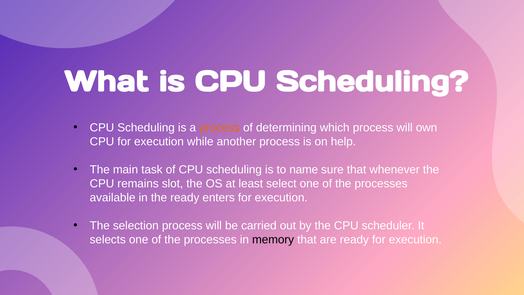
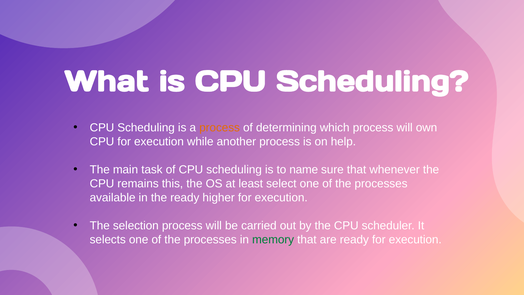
slot: slot -> this
enters: enters -> higher
memory colour: black -> green
